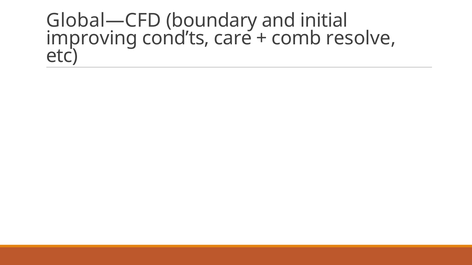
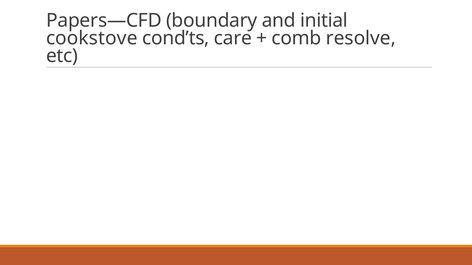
Global—CFD: Global—CFD -> Papers—CFD
improving: improving -> cookstove
